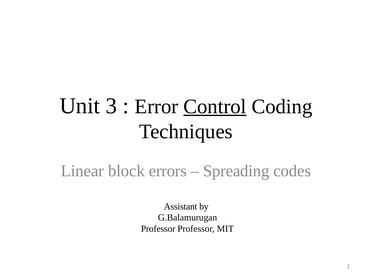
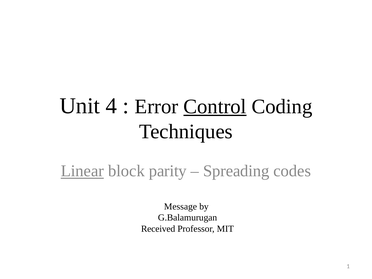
3: 3 -> 4
Linear underline: none -> present
errors: errors -> parity
Assistant: Assistant -> Message
Professor at (158, 229): Professor -> Received
